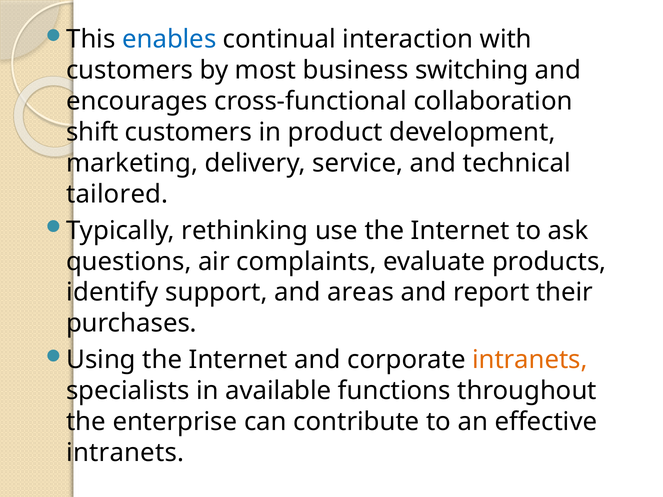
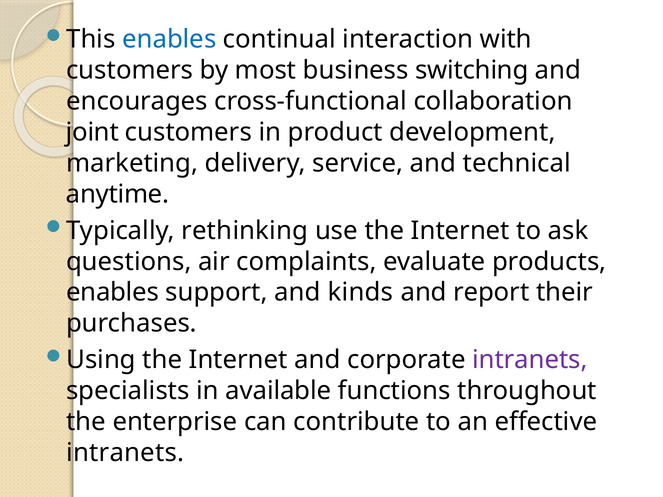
shift: shift -> joint
tailored: tailored -> anytime
identify at (112, 293): identify -> enables
areas: areas -> kinds
intranets at (530, 360) colour: orange -> purple
